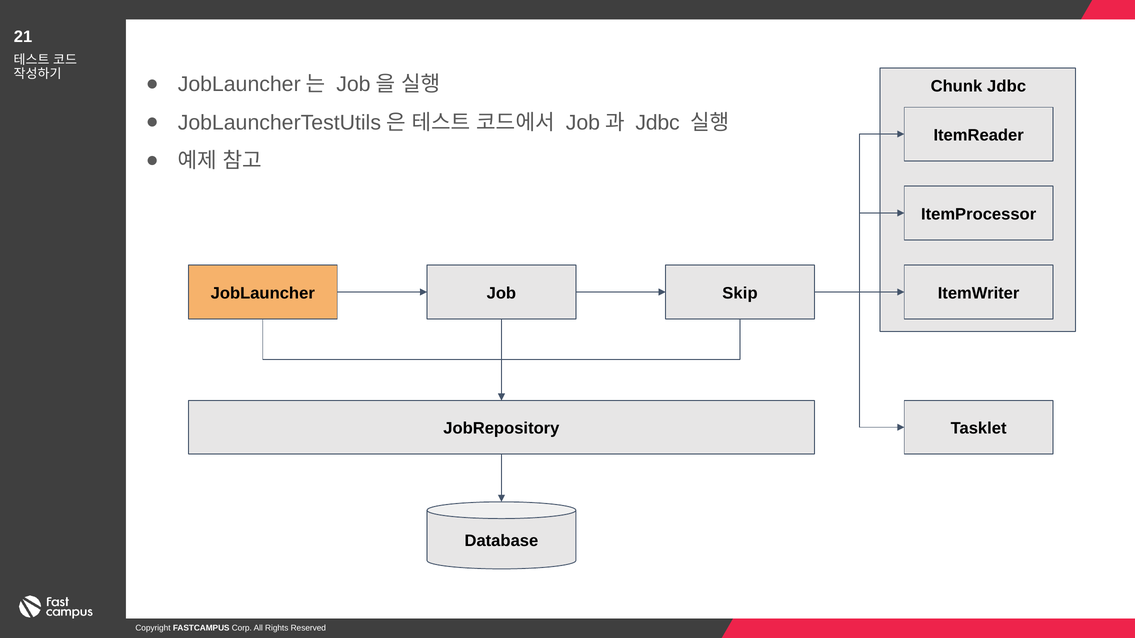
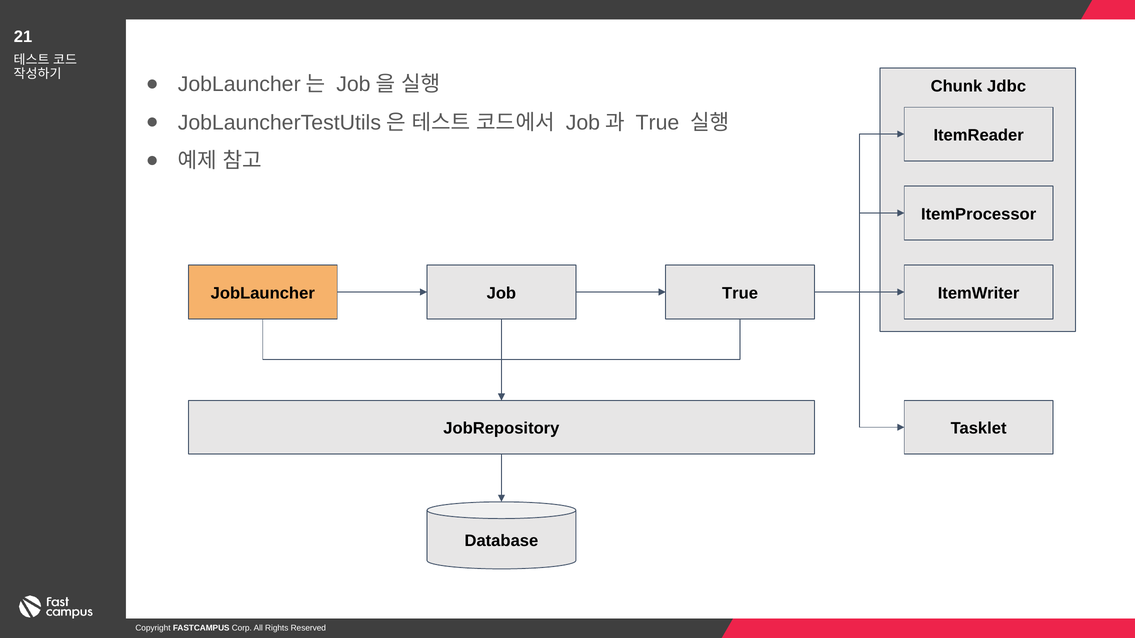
Jdbc at (658, 123): Jdbc -> True
Job Skip: Skip -> True
